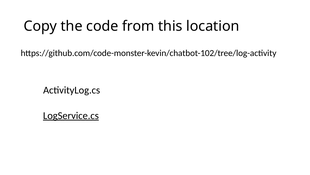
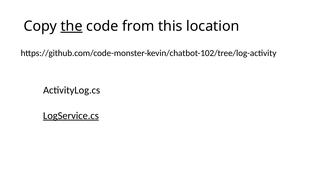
the underline: none -> present
